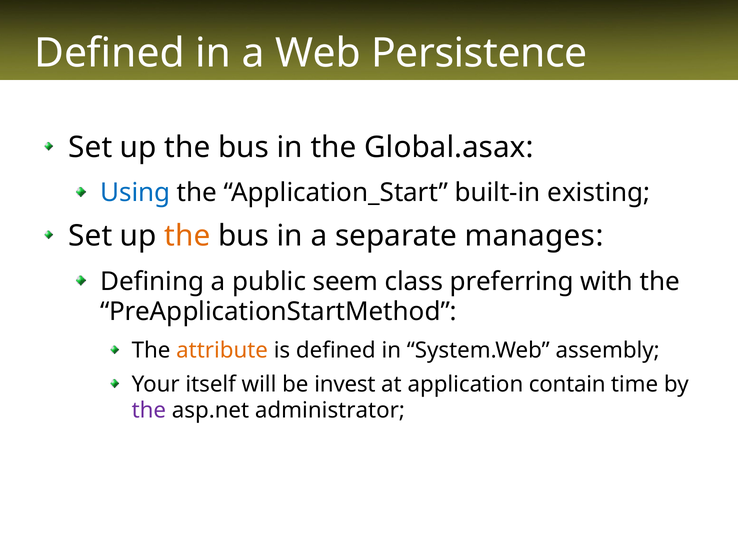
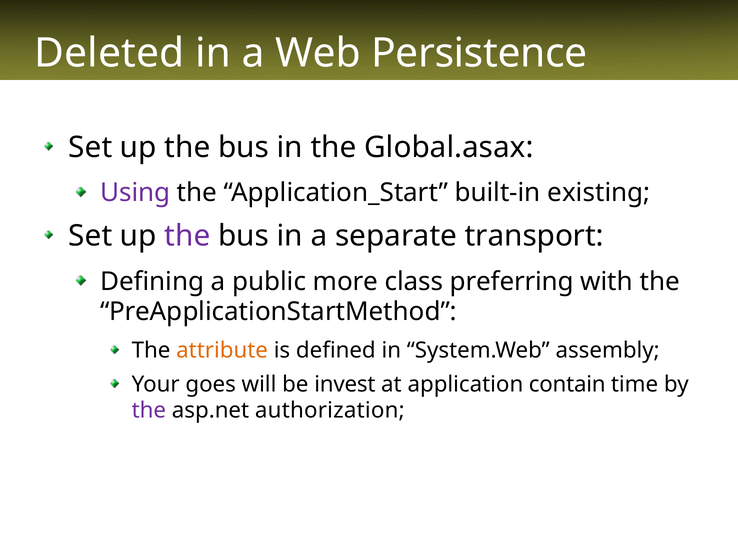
Defined at (109, 53): Defined -> Deleted
Using colour: blue -> purple
the at (187, 236) colour: orange -> purple
manages: manages -> transport
seem: seem -> more
itself: itself -> goes
administrator: administrator -> authorization
